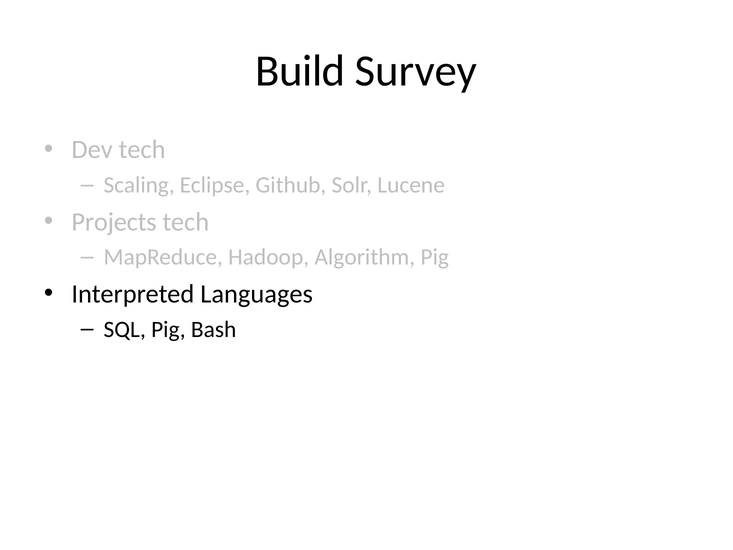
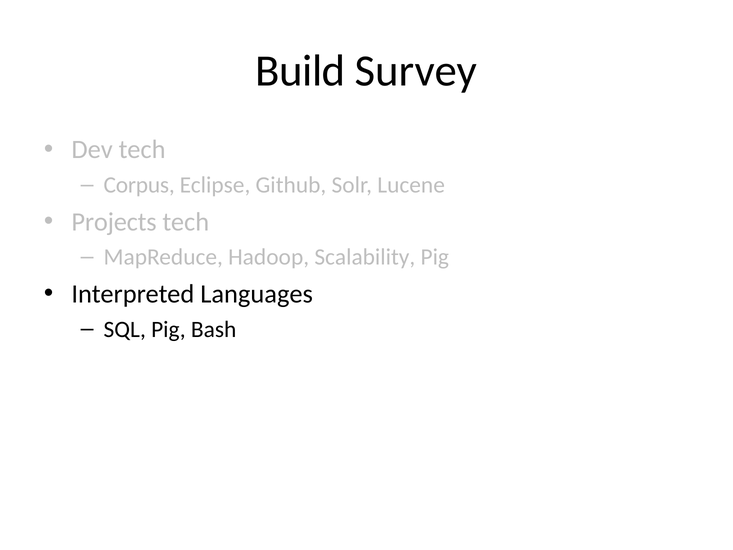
Scaling: Scaling -> Corpus
Algorithm: Algorithm -> Scalability
